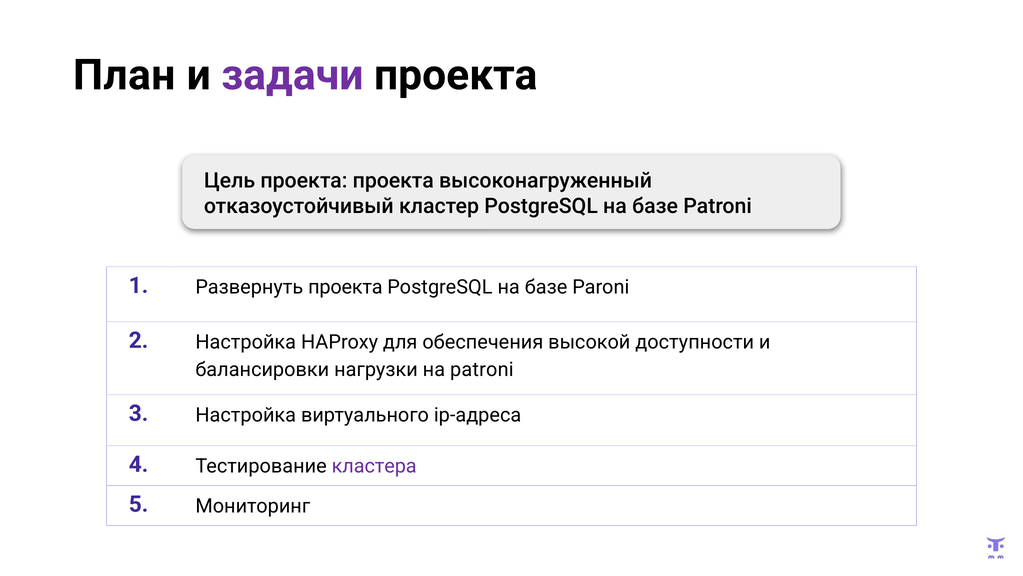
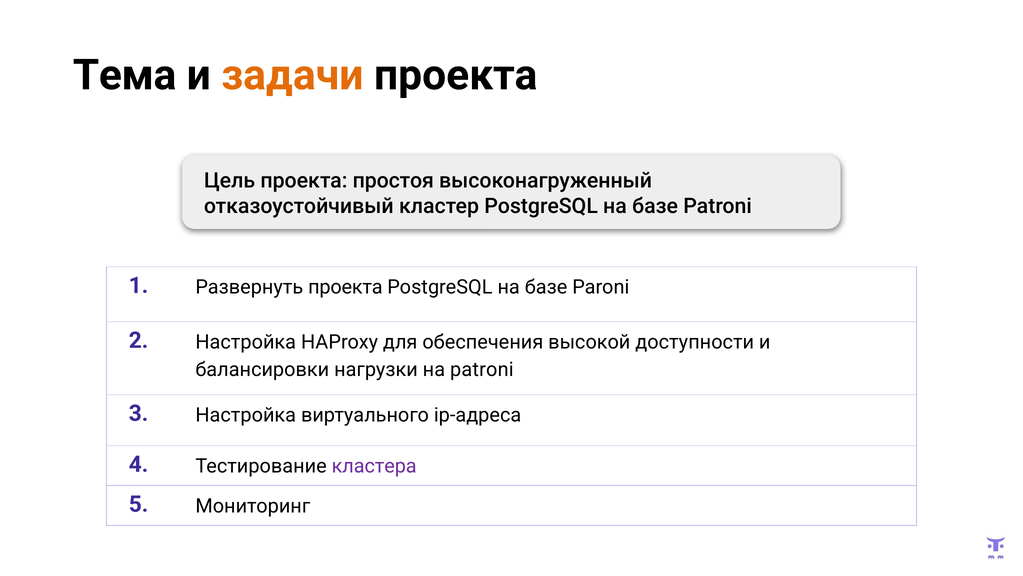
План: План -> Тема
задачи colour: purple -> orange
проекта проекта: проекта -> простоя
